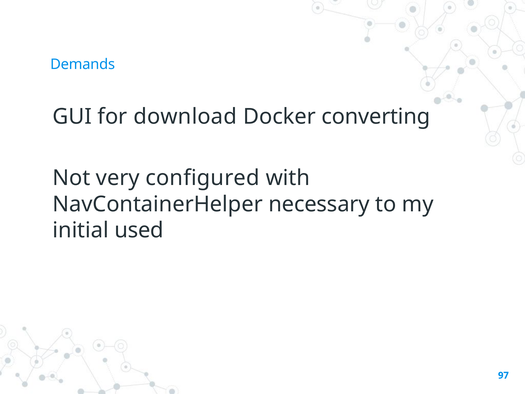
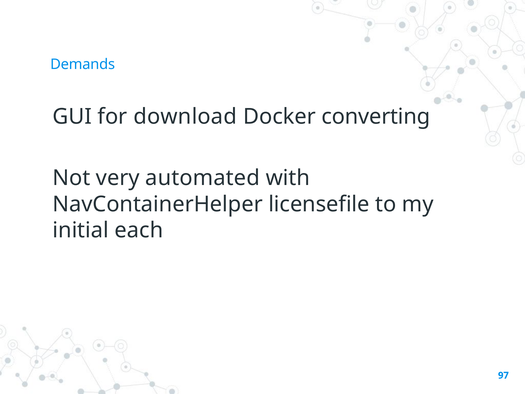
configured: configured -> automated
necessary: necessary -> licensefile
used: used -> each
